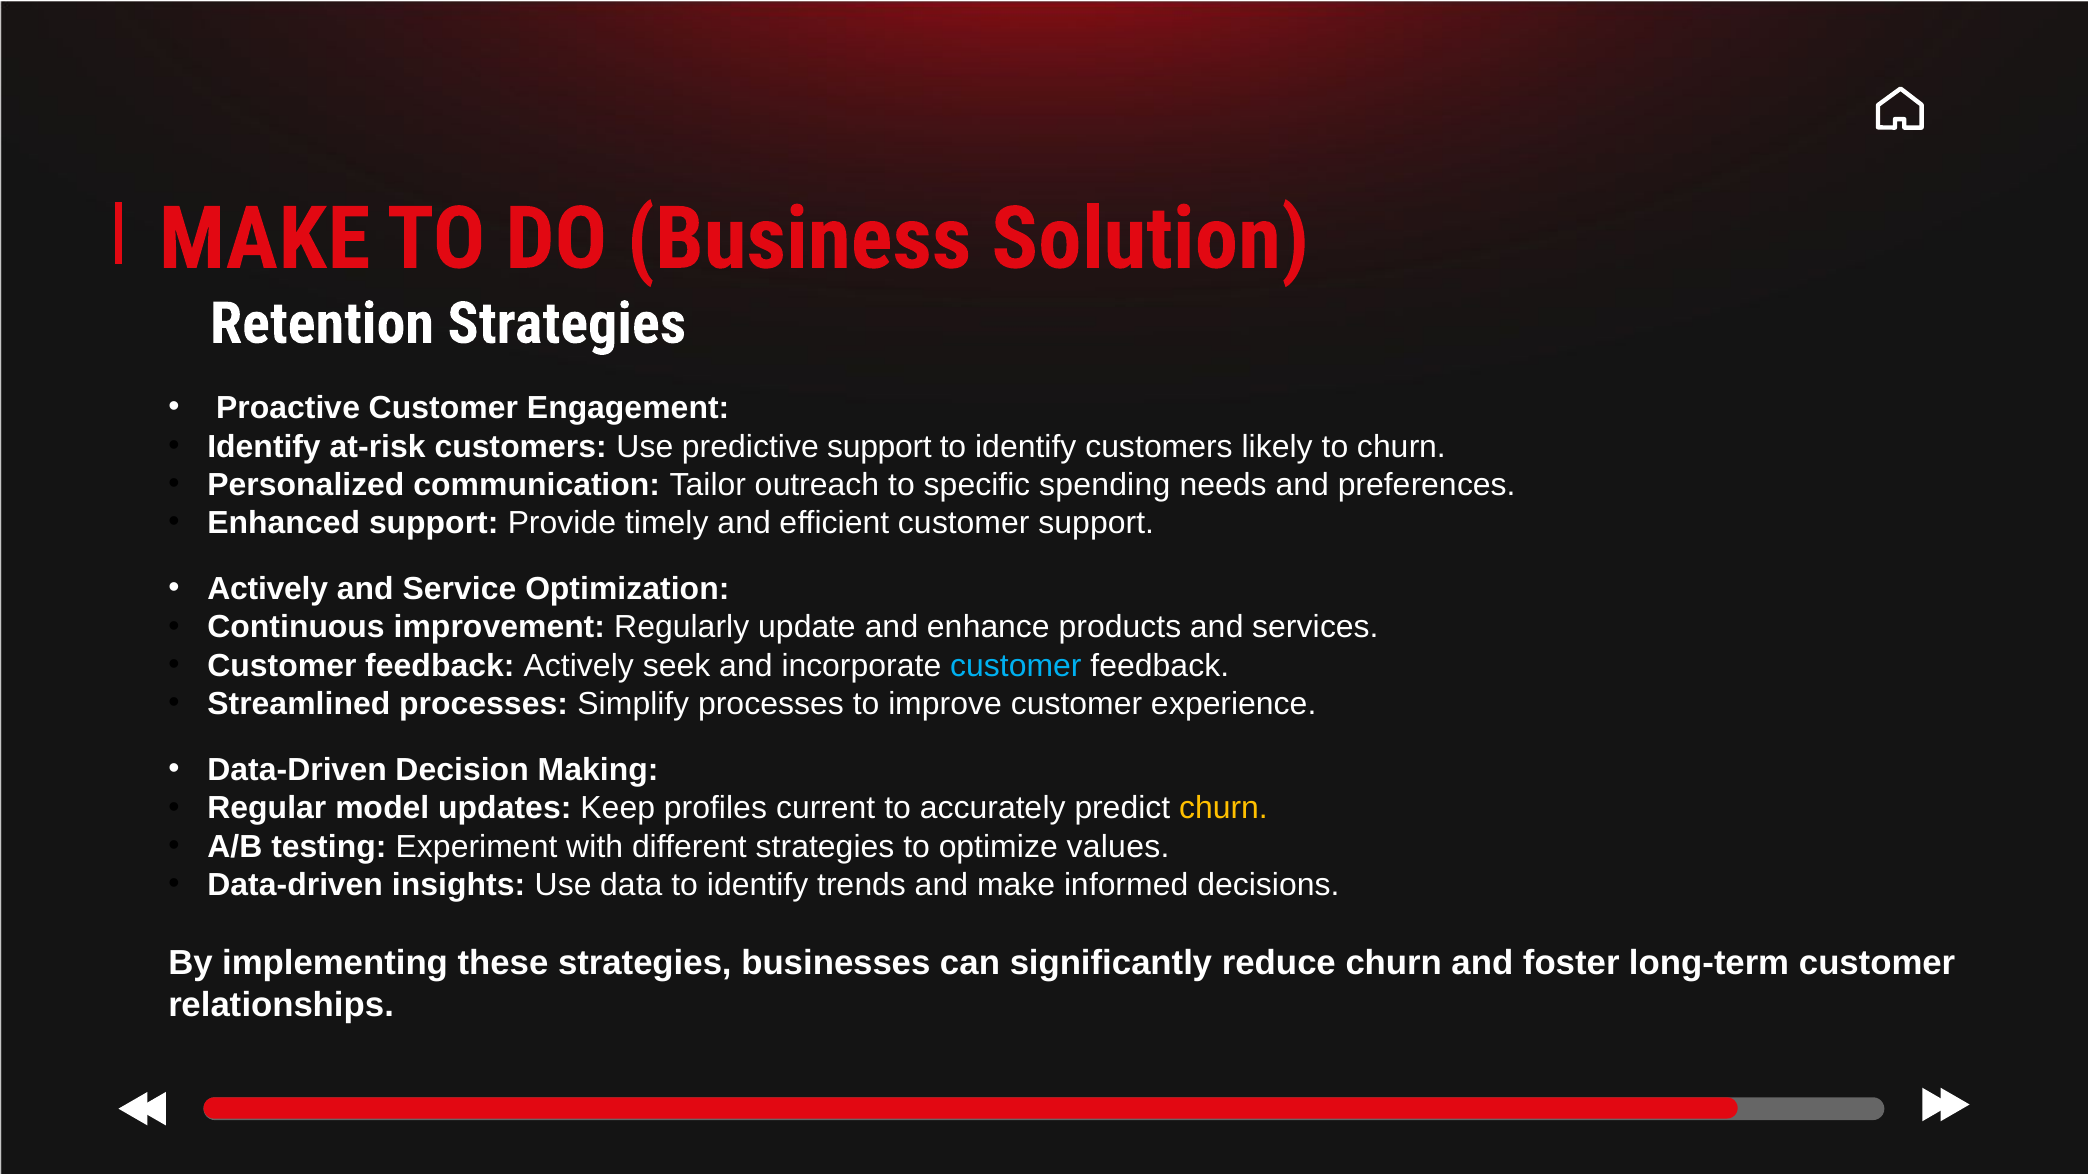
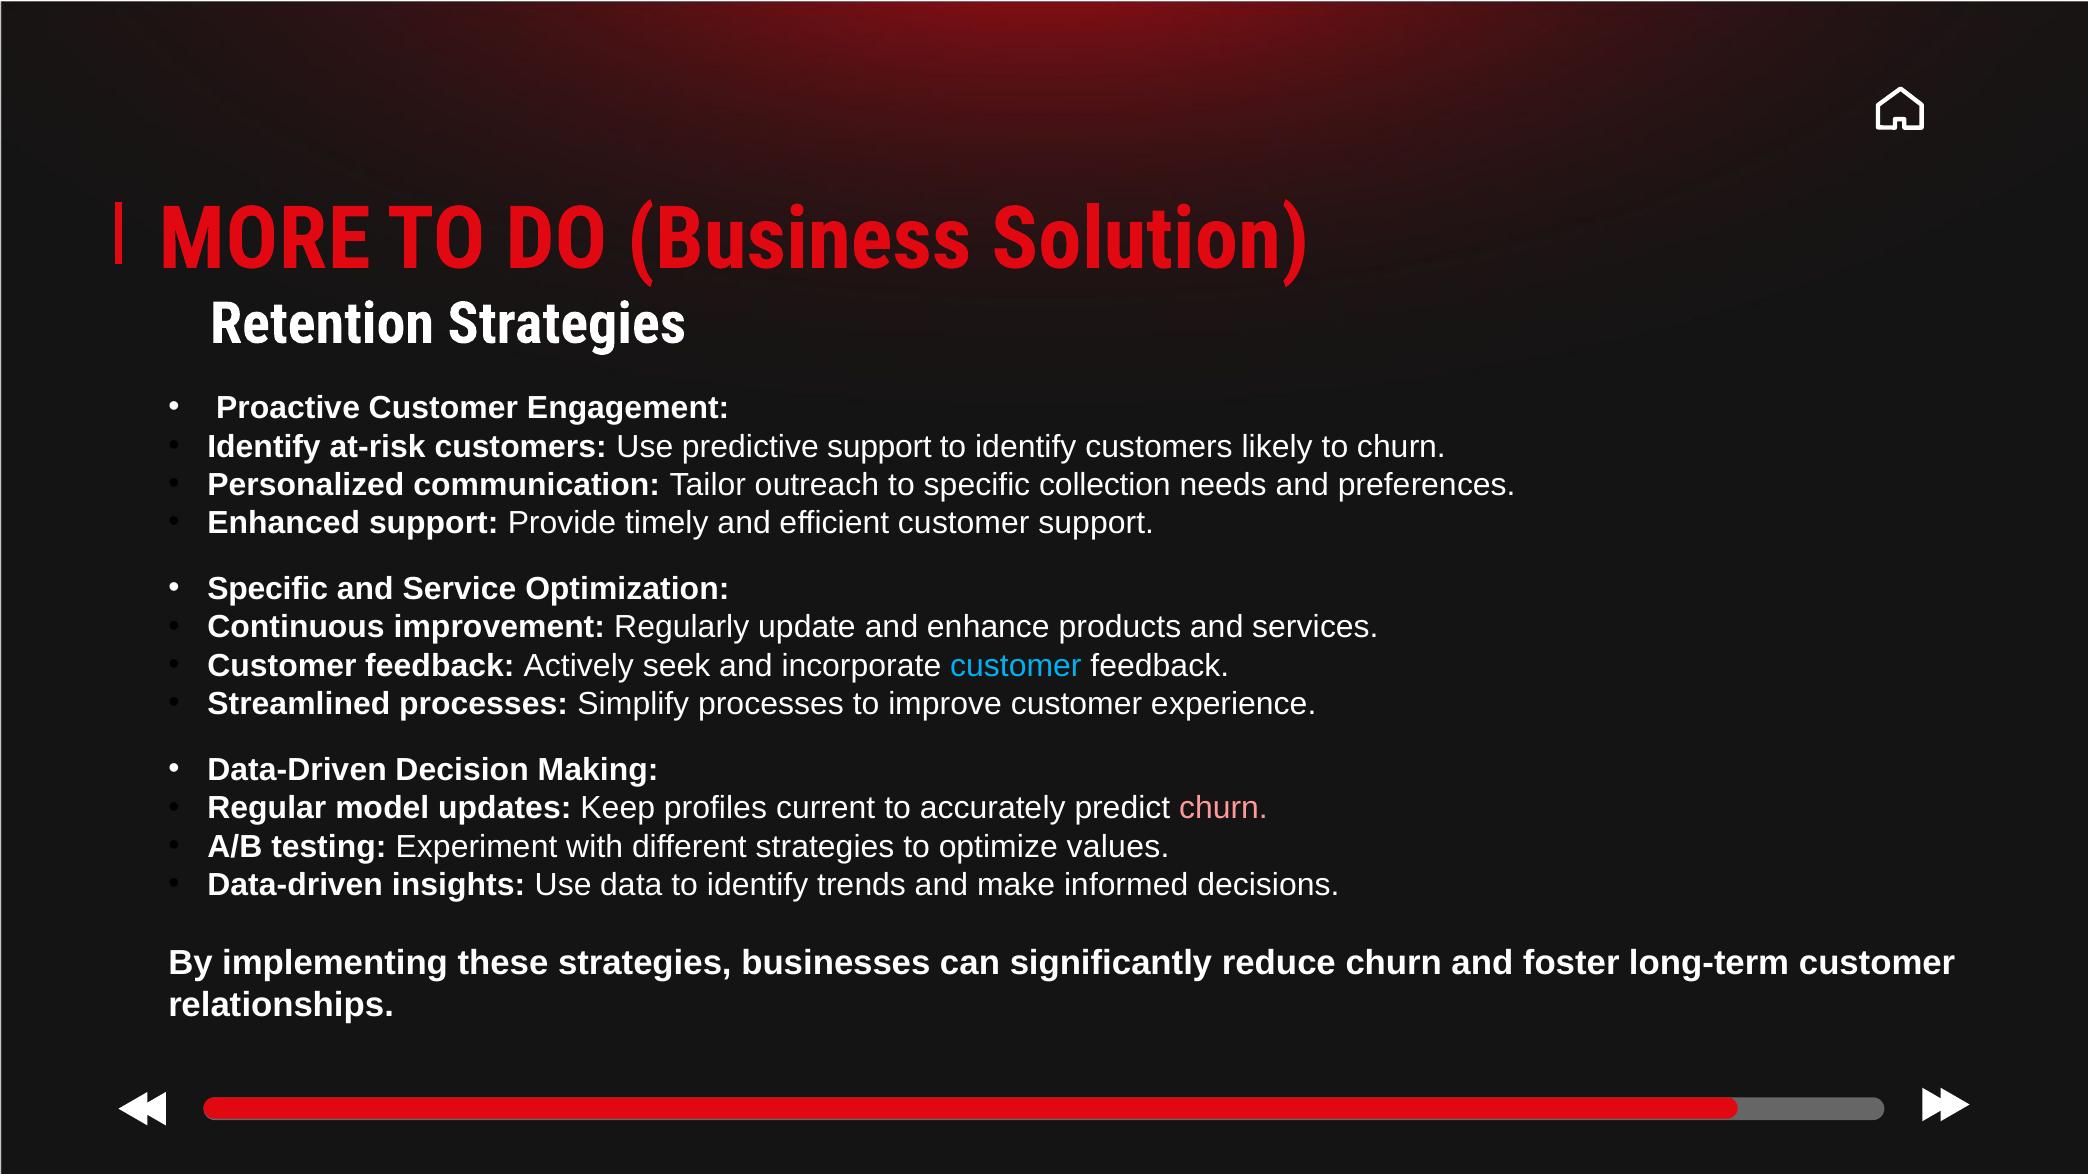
MAKE at (265, 239): MAKE -> MORE
spending: spending -> collection
Actively at (268, 589): Actively -> Specific
churn at (1223, 809) colour: yellow -> pink
